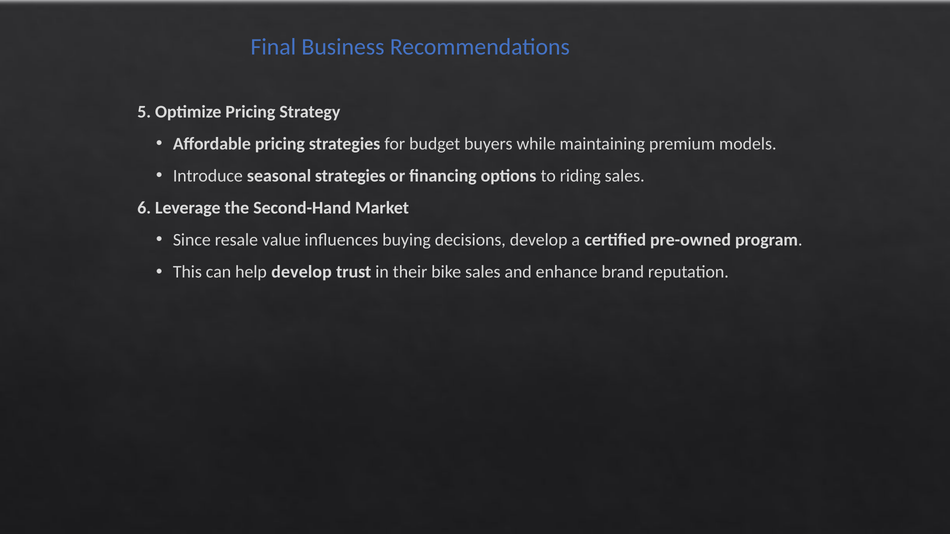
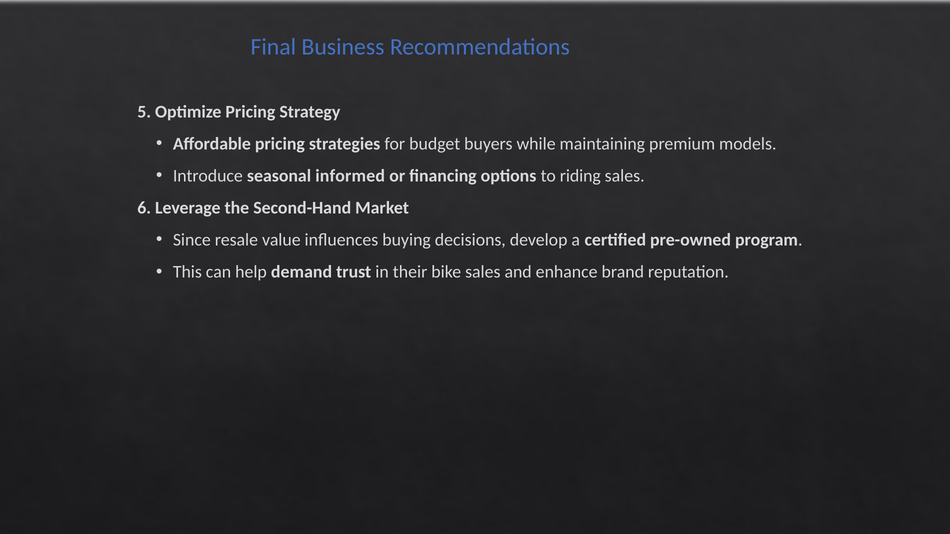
seasonal strategies: strategies -> informed
help develop: develop -> demand
